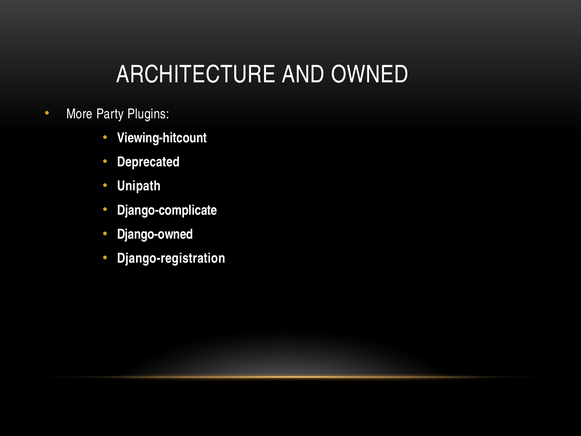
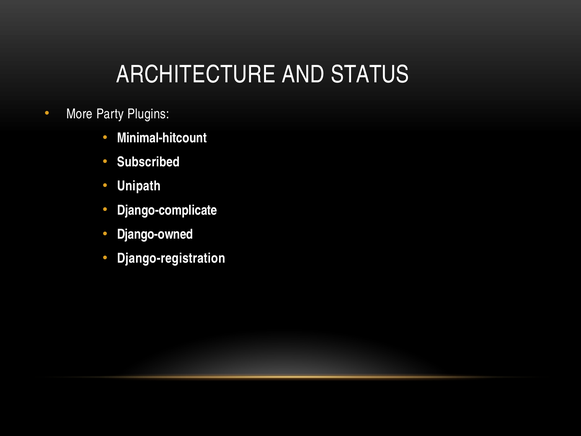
OWNED: OWNED -> STATUS
Viewing-hitcount: Viewing-hitcount -> Minimal-hitcount
Deprecated: Deprecated -> Subscribed
